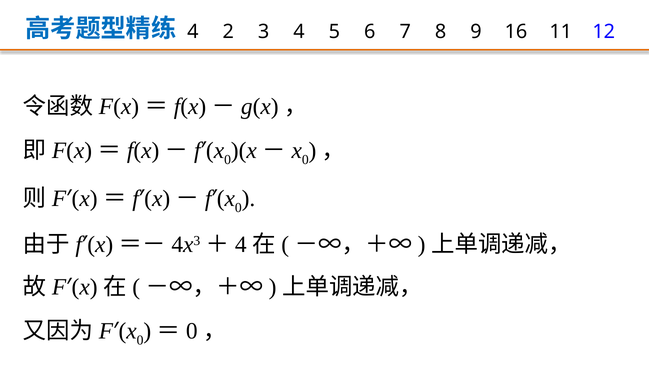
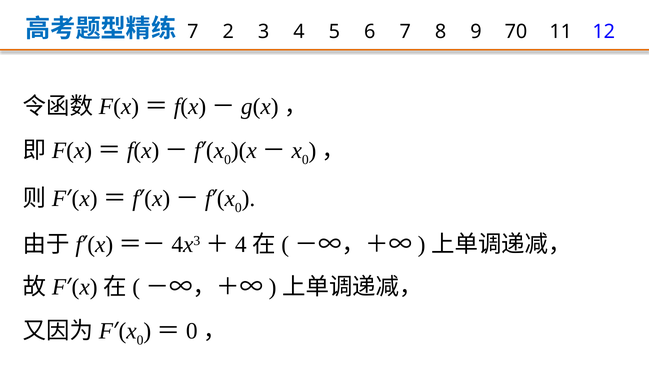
4 at (193, 32): 4 -> 7
16: 16 -> 70
